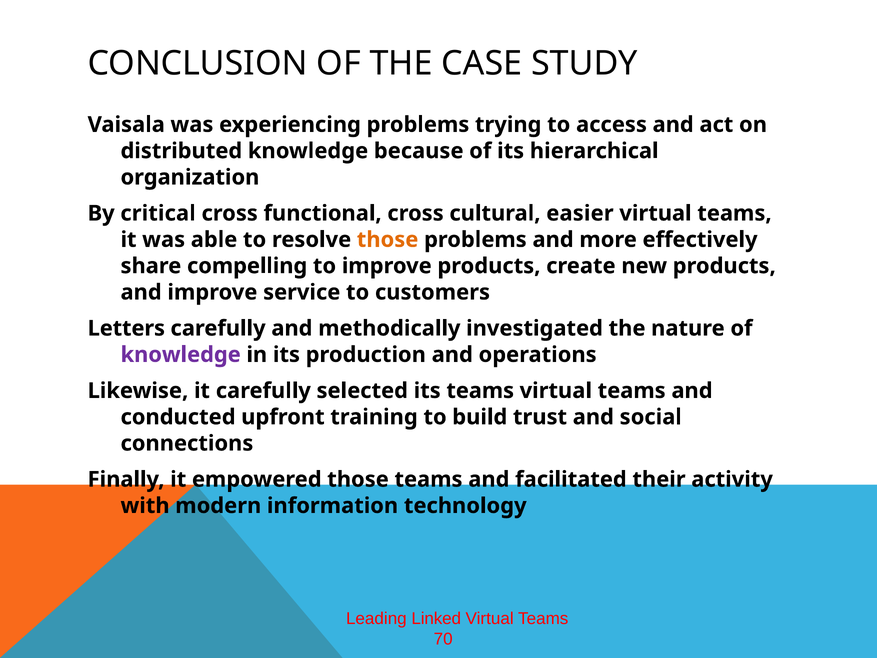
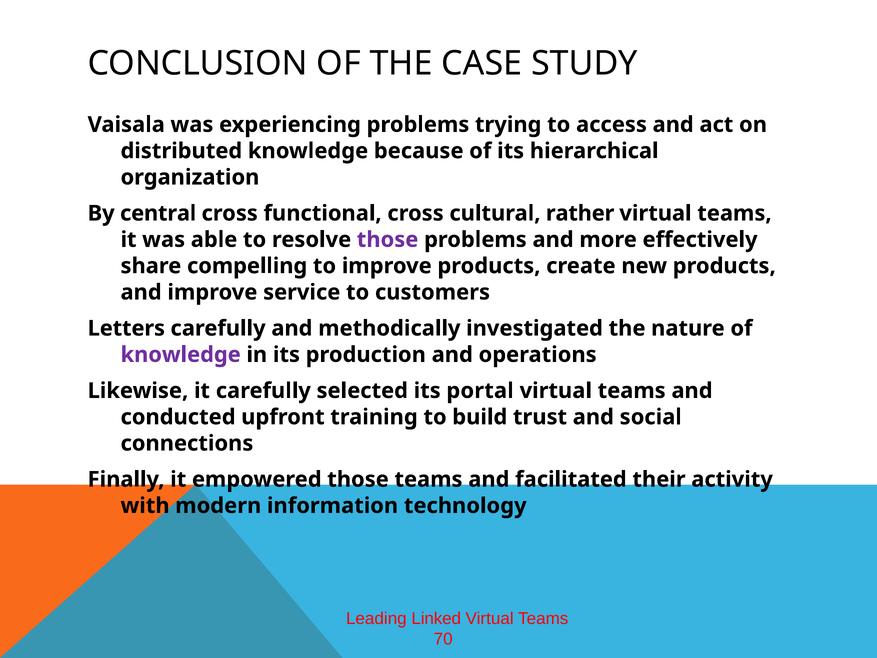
critical: critical -> central
easier: easier -> rather
those at (388, 240) colour: orange -> purple
its teams: teams -> portal
